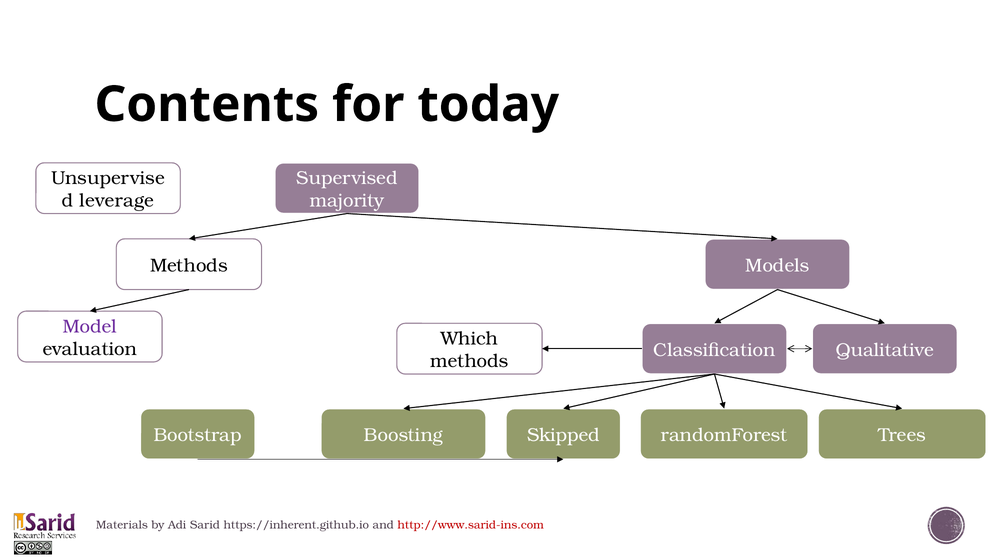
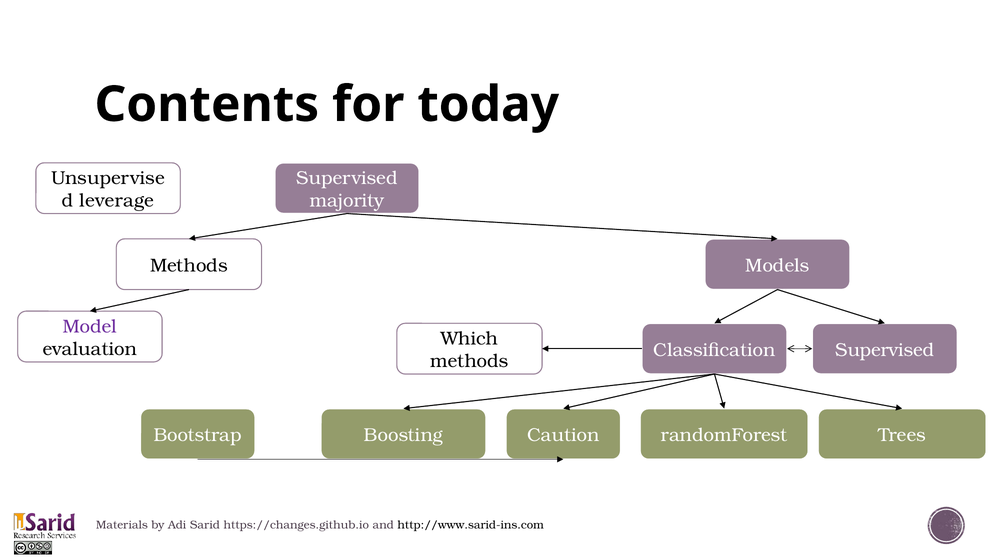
evaluation Qualitative: Qualitative -> Supervised
Skipped: Skipped -> Caution
https://inherent.github.io: https://inherent.github.io -> https://changes.github.io
http://www.sarid-ins.com colour: red -> black
